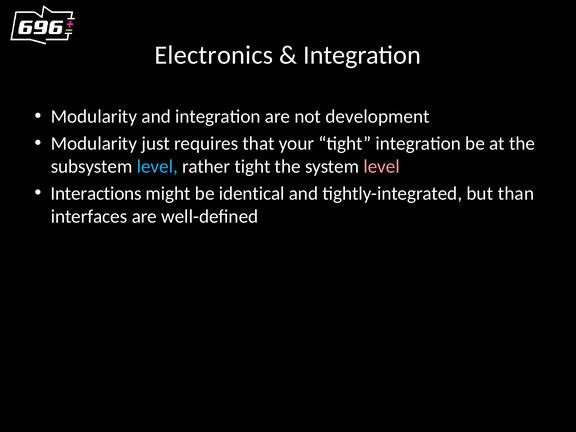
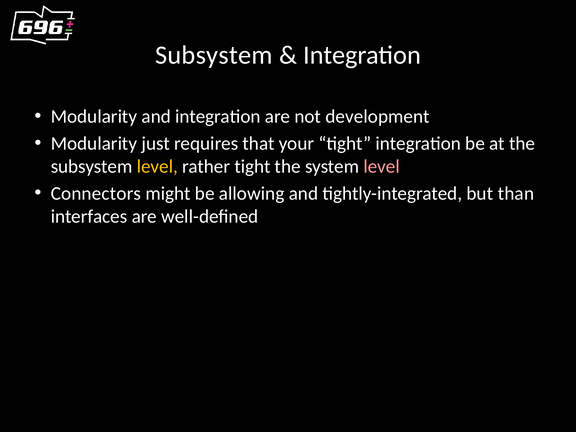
Electronics at (214, 55): Electronics -> Subsystem
level at (157, 166) colour: light blue -> yellow
Interactions: Interactions -> Connectors
identical: identical -> allowing
